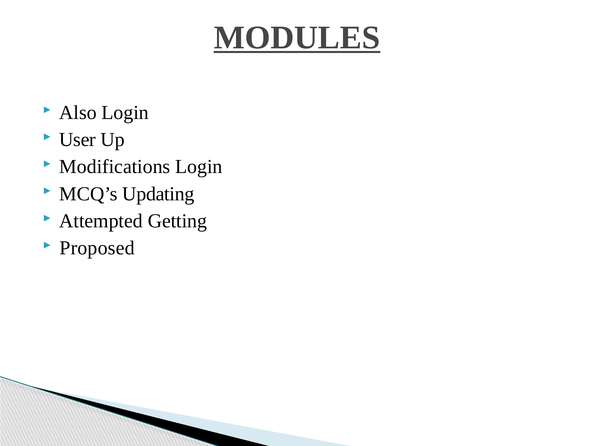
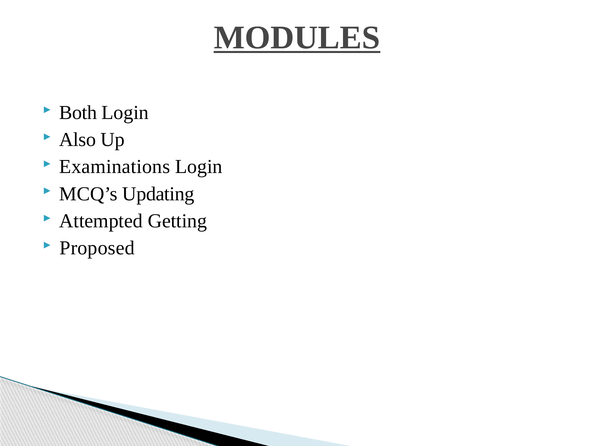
Also: Also -> Both
User: User -> Also
Modifications: Modifications -> Examinations
